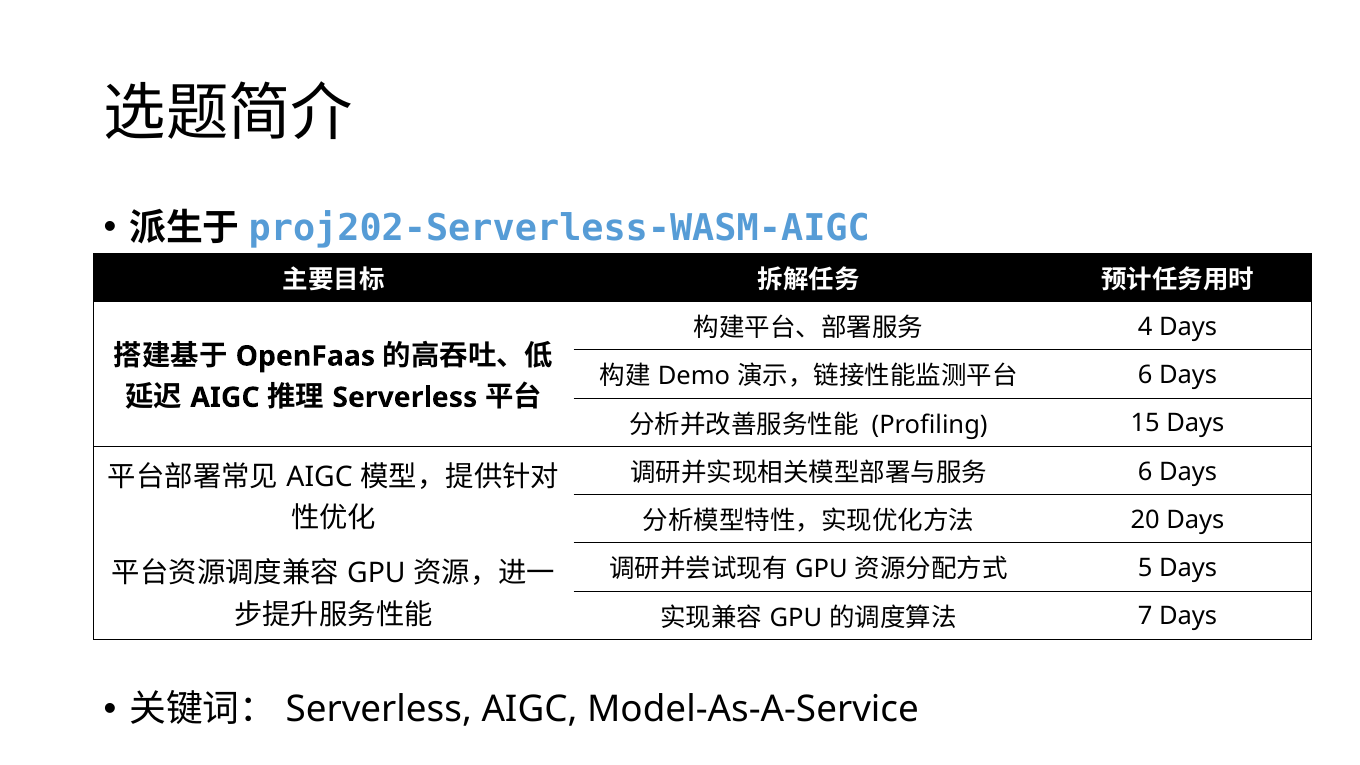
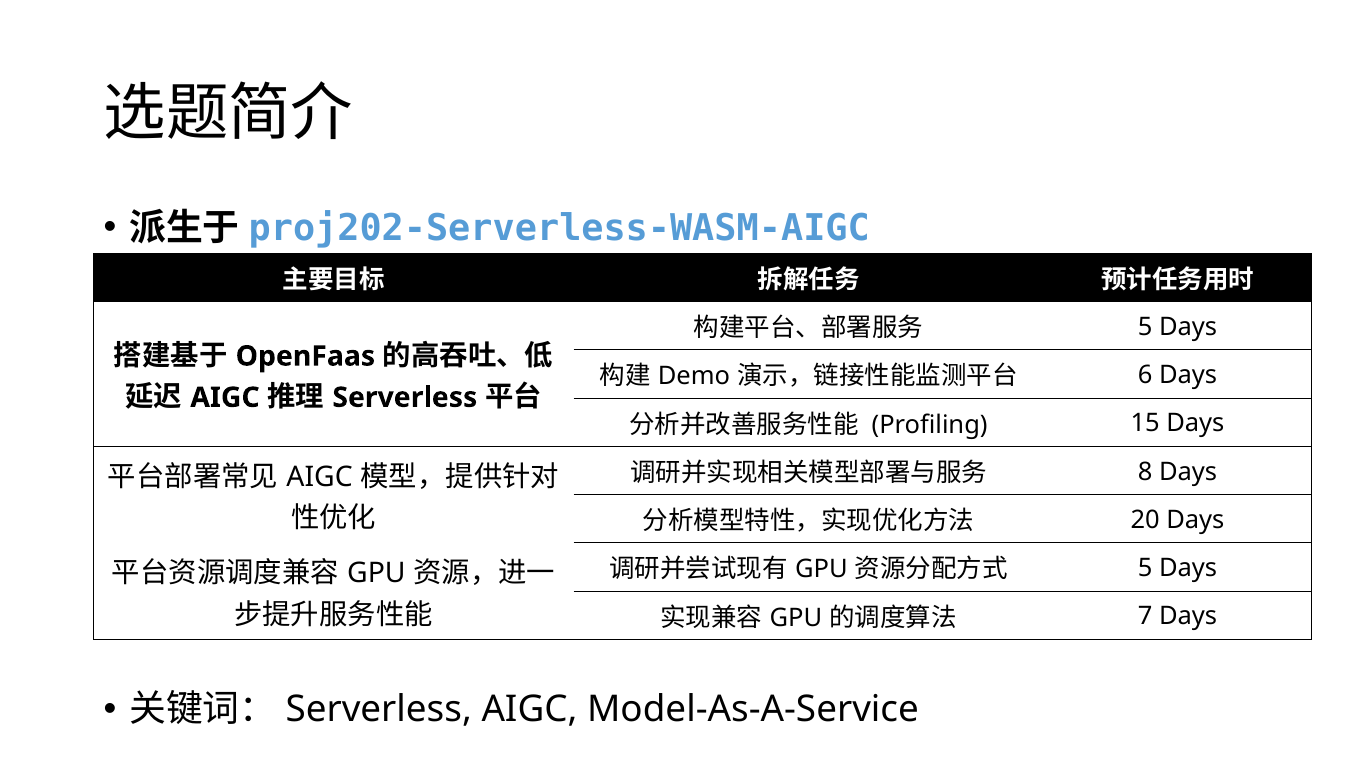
4 at (1145, 327): 4 -> 5
6 at (1145, 472): 6 -> 8
